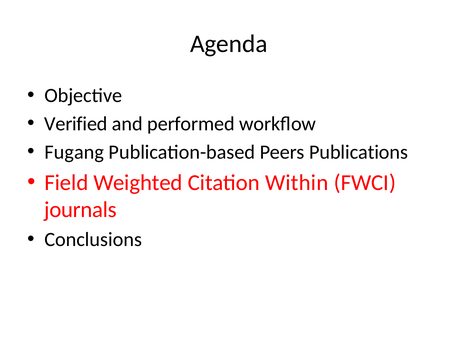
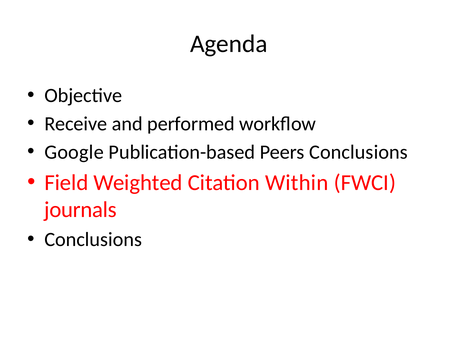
Verified: Verified -> Receive
Fugang: Fugang -> Google
Peers Publications: Publications -> Conclusions
